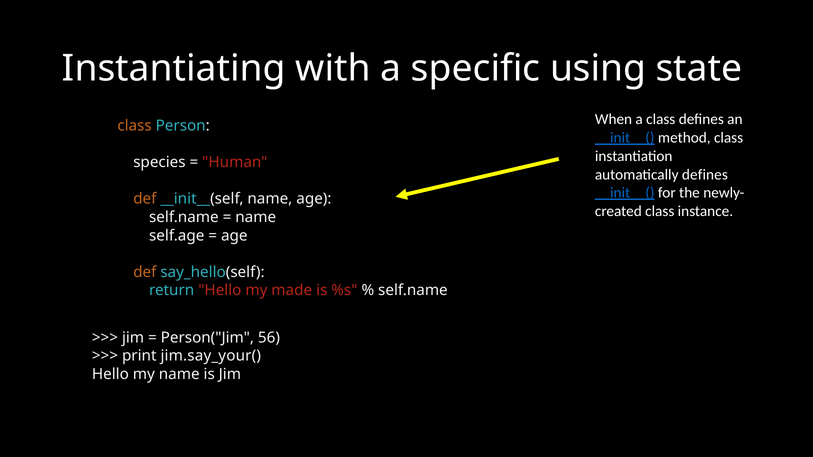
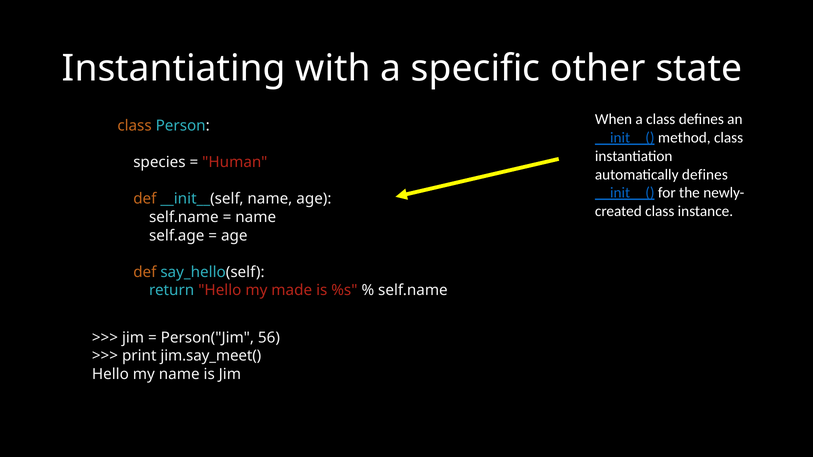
using: using -> other
jim.say_your(: jim.say_your( -> jim.say_meet(
